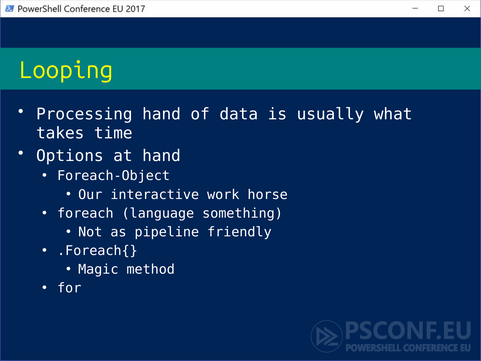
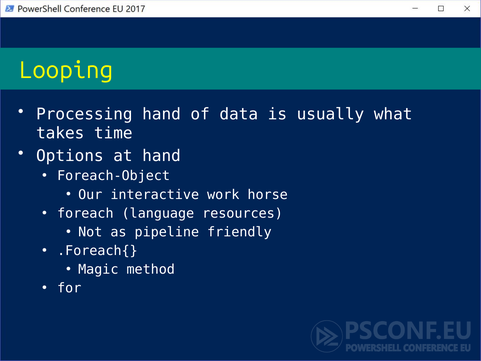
something: something -> resources
